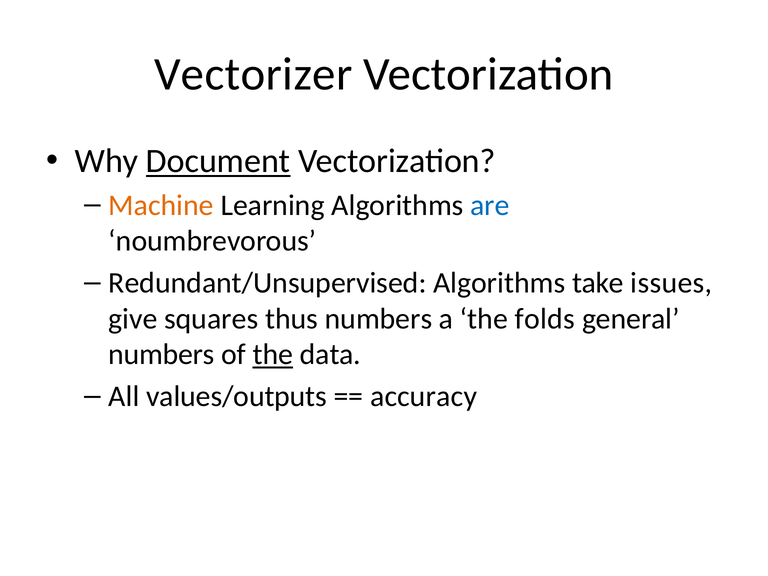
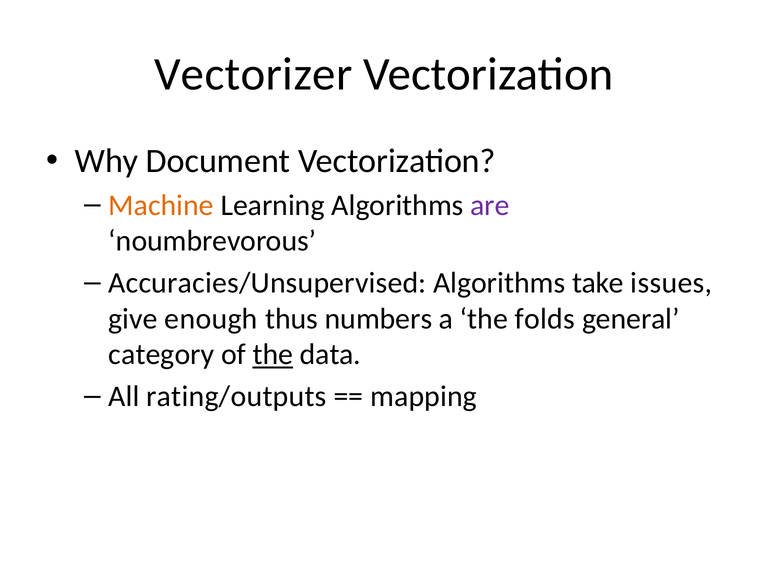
Document underline: present -> none
are colour: blue -> purple
Redundant/Unsupervised: Redundant/Unsupervised -> Accuracies/Unsupervised
squares: squares -> enough
numbers at (162, 355): numbers -> category
values/outputs: values/outputs -> rating/outputs
accuracy: accuracy -> mapping
